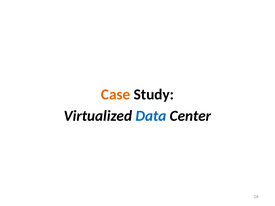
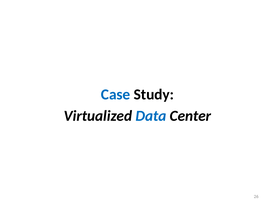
Case colour: orange -> blue
